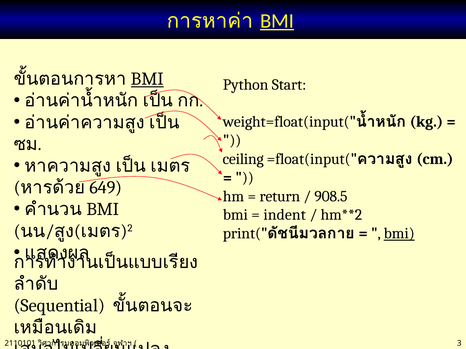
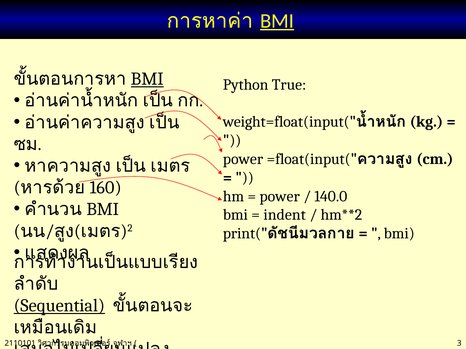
Start: Start -> True
ceiling at (243, 159): ceiling -> power
649: 649 -> 160
return at (280, 197): return -> power
908.5: 908.5 -> 140.0
bmi at (399, 234) underline: present -> none
Sequential underline: none -> present
